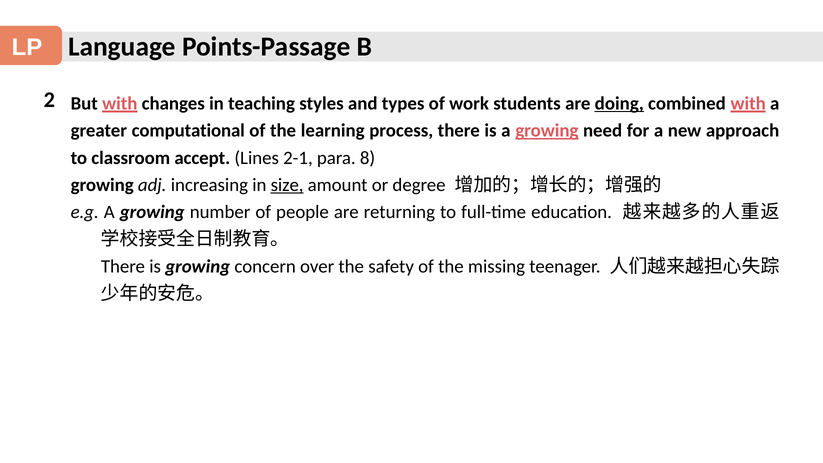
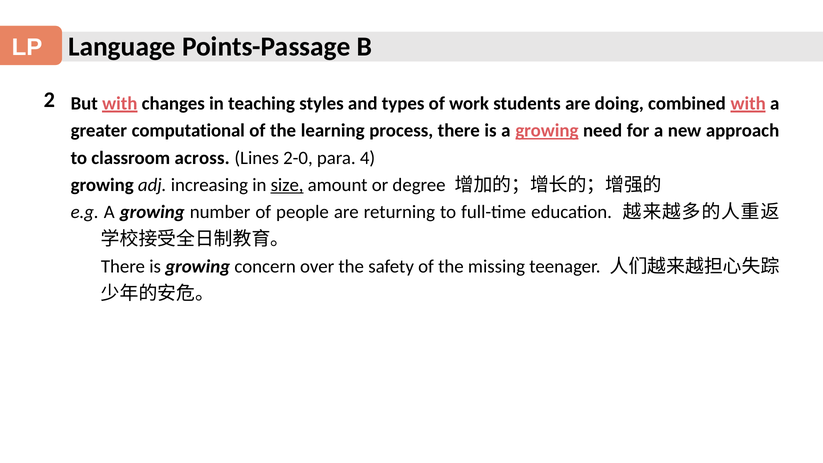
doing underline: present -> none
accept: accept -> across
2-1: 2-1 -> 2-0
8: 8 -> 4
